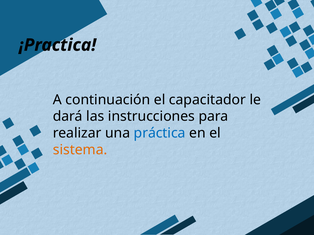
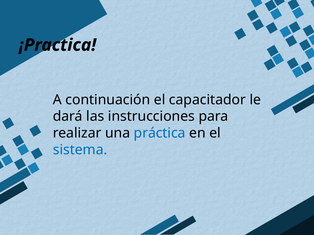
sistema colour: orange -> blue
